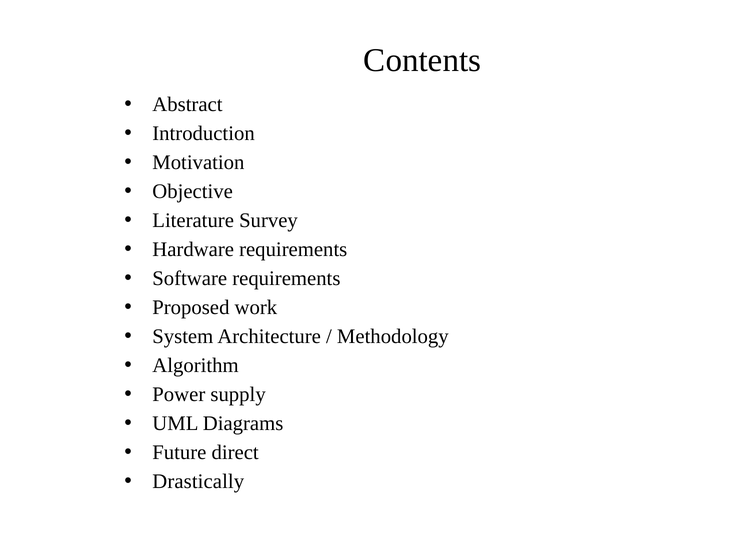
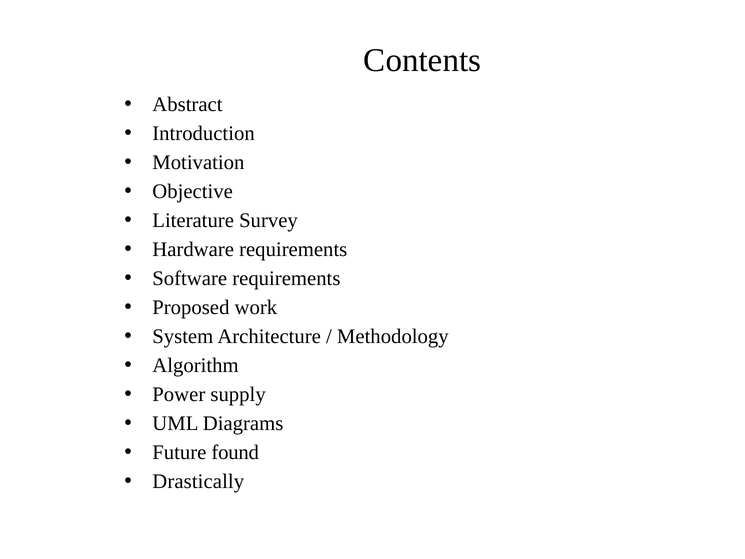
direct: direct -> found
